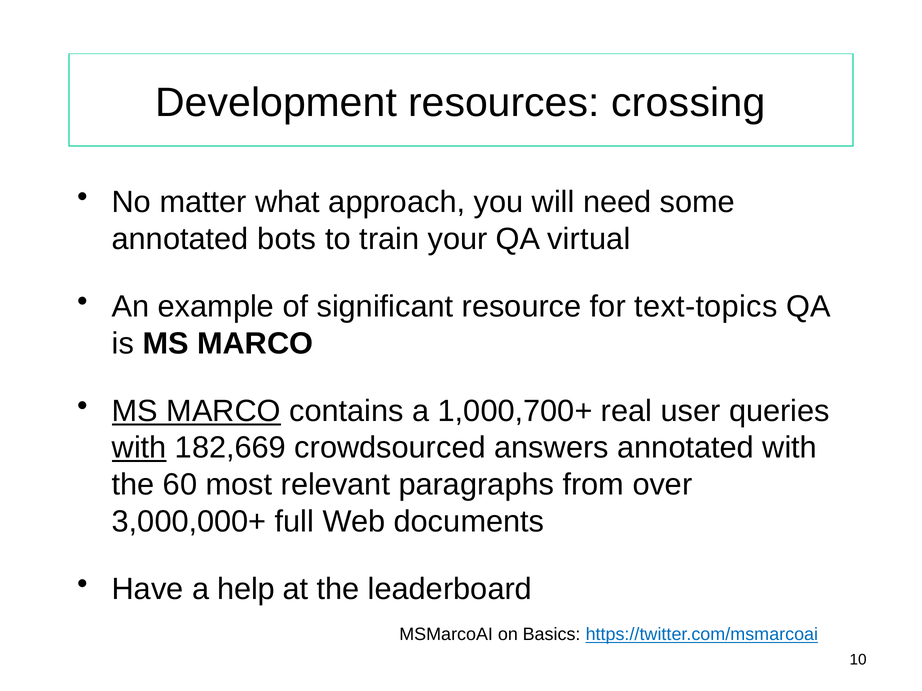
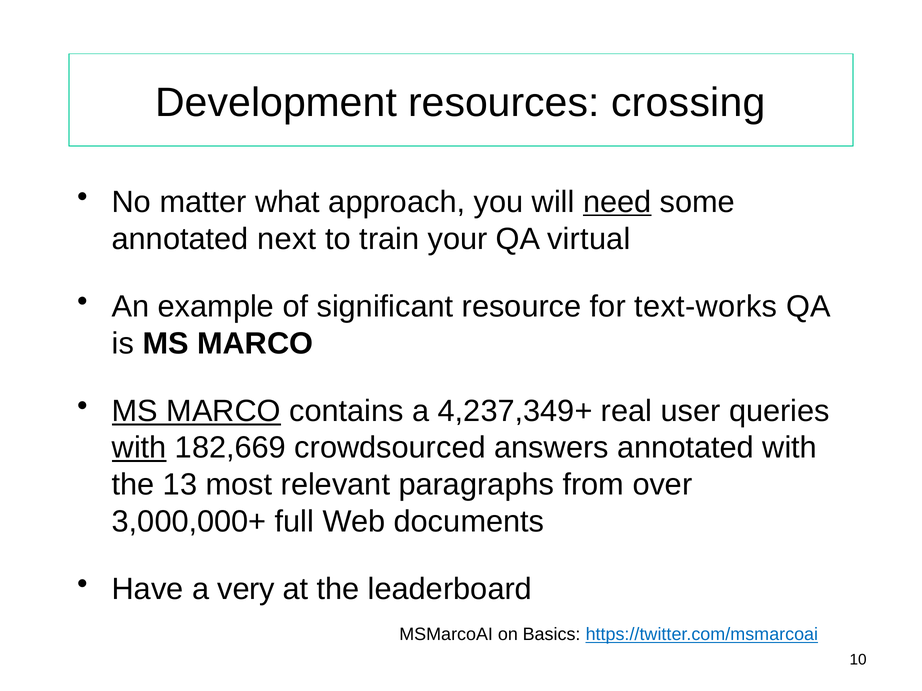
need underline: none -> present
bots: bots -> next
text-topics: text-topics -> text-works
1,000,700+: 1,000,700+ -> 4,237,349+
60: 60 -> 13
help: help -> very
